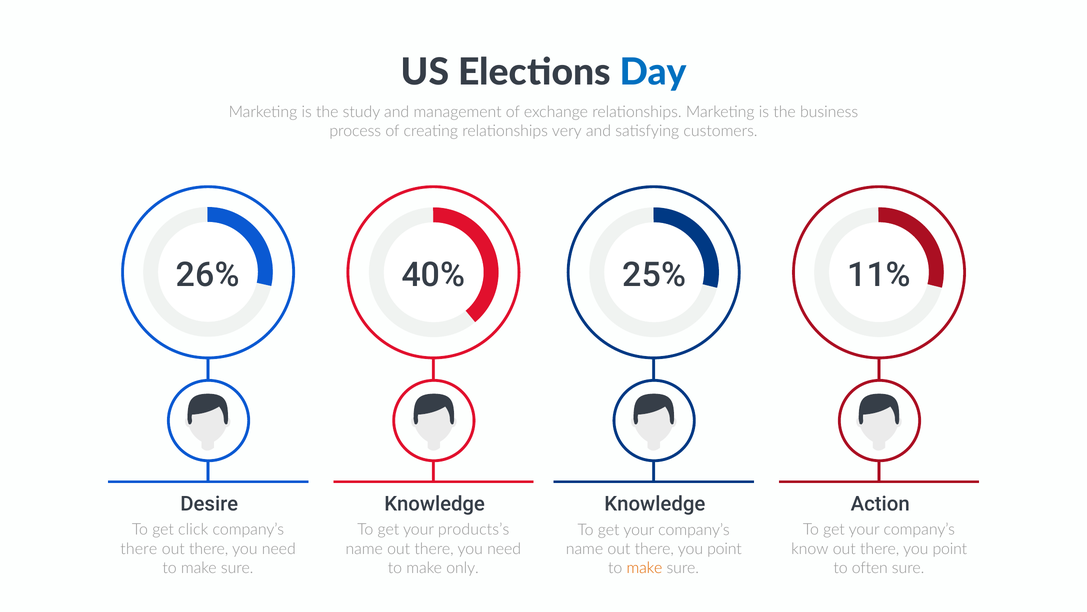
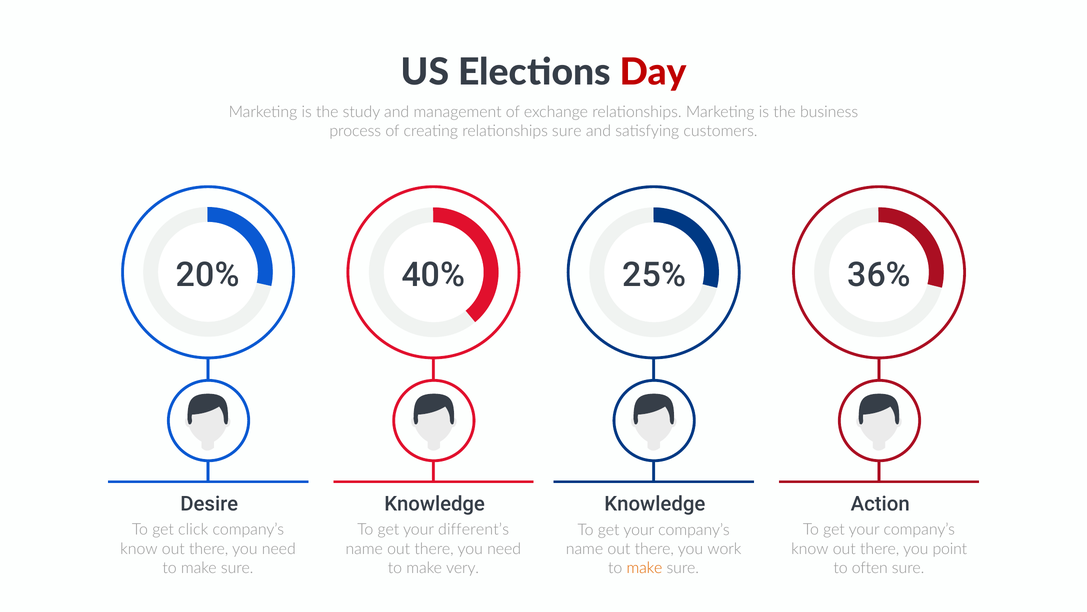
Day colour: blue -> red
relationships very: very -> sure
26%: 26% -> 20%
11%: 11% -> 36%
products’s: products’s -> different’s
there at (139, 548): there -> know
point at (724, 549): point -> work
only: only -> very
